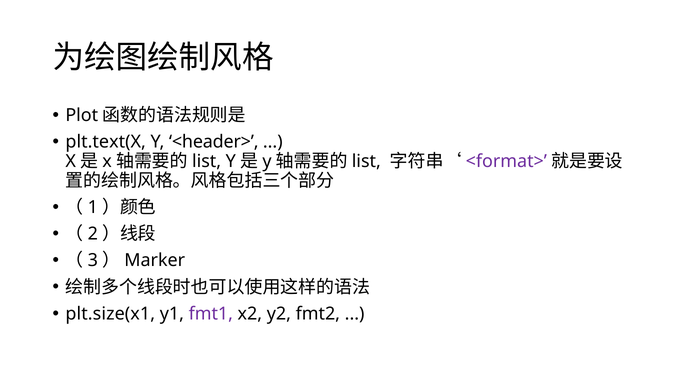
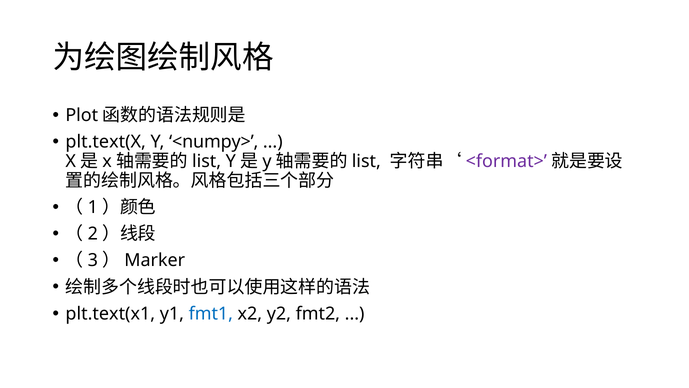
<header>: <header> -> <numpy>
plt.size(x1: plt.size(x1 -> plt.text(x1
fmt1 colour: purple -> blue
